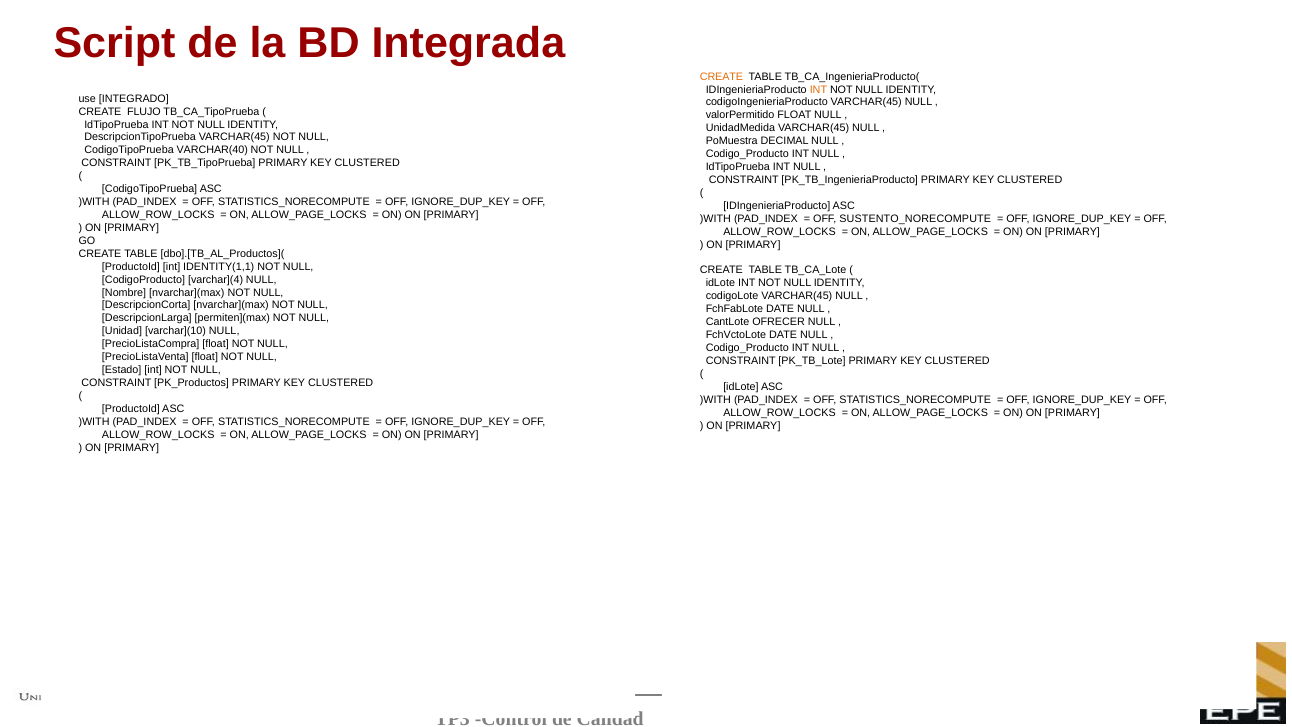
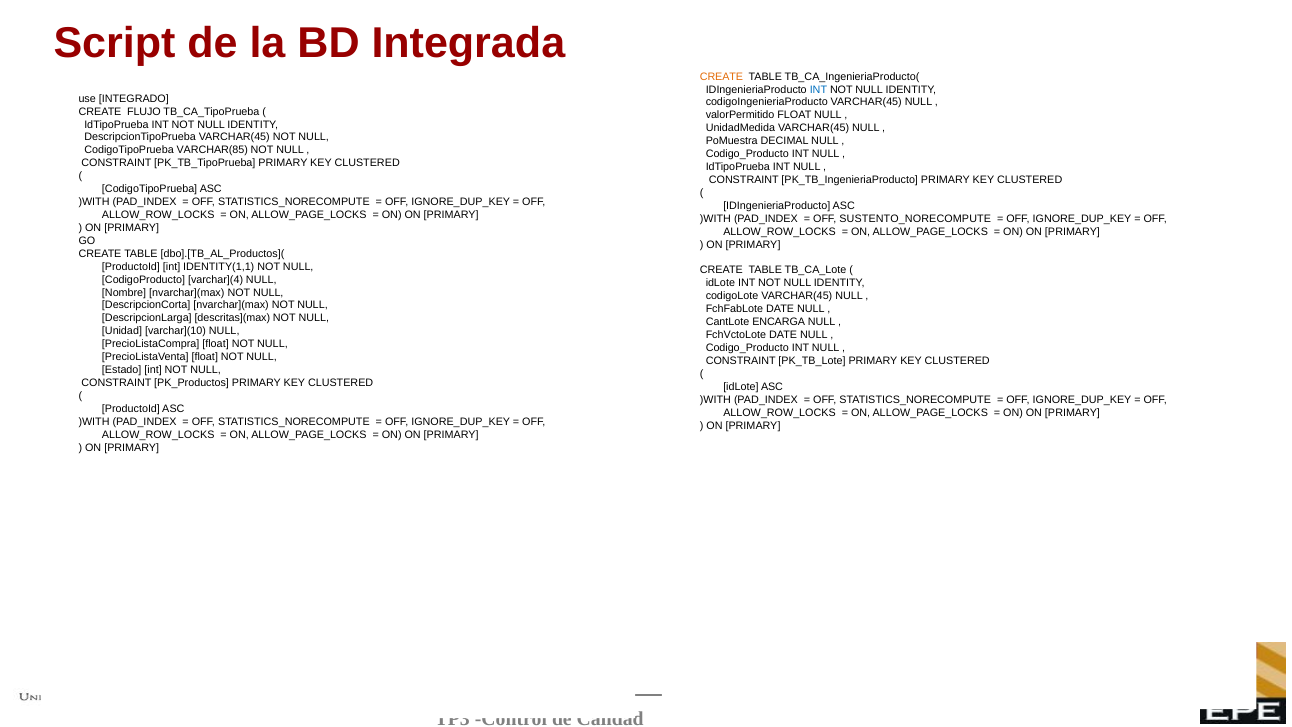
INT at (818, 89) colour: orange -> blue
VARCHAR(40: VARCHAR(40 -> VARCHAR(85
permiten](max: permiten](max -> descritas](max
OFRECER: OFRECER -> ENCARGA
